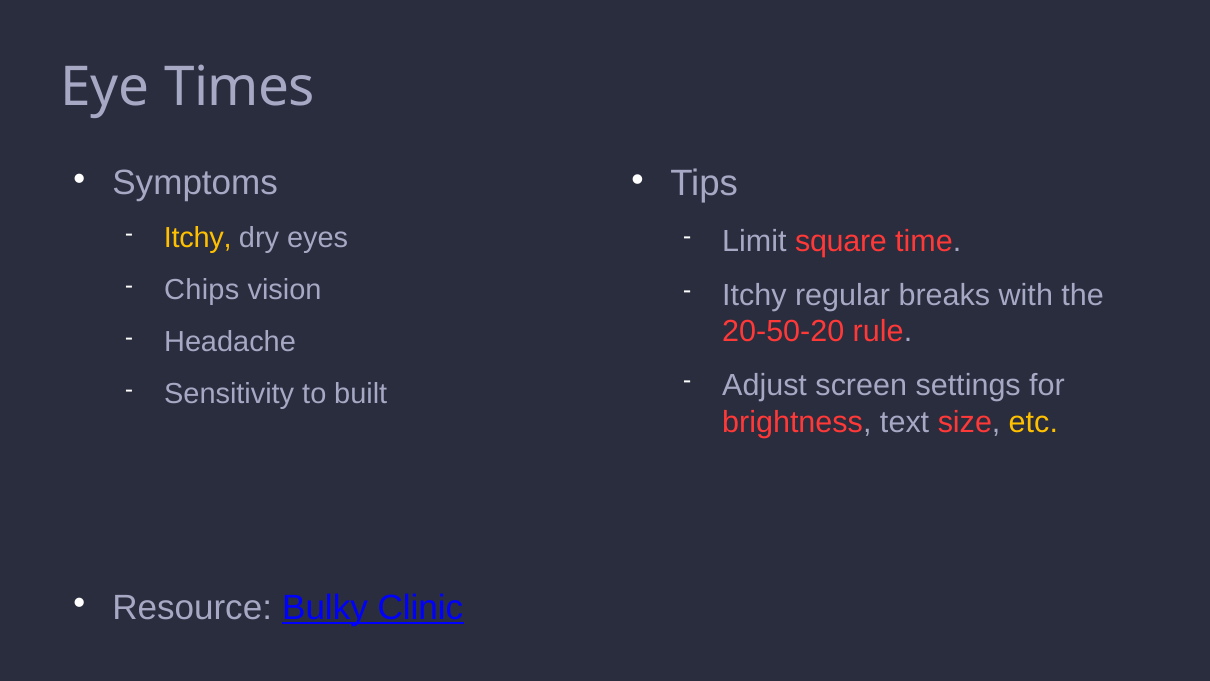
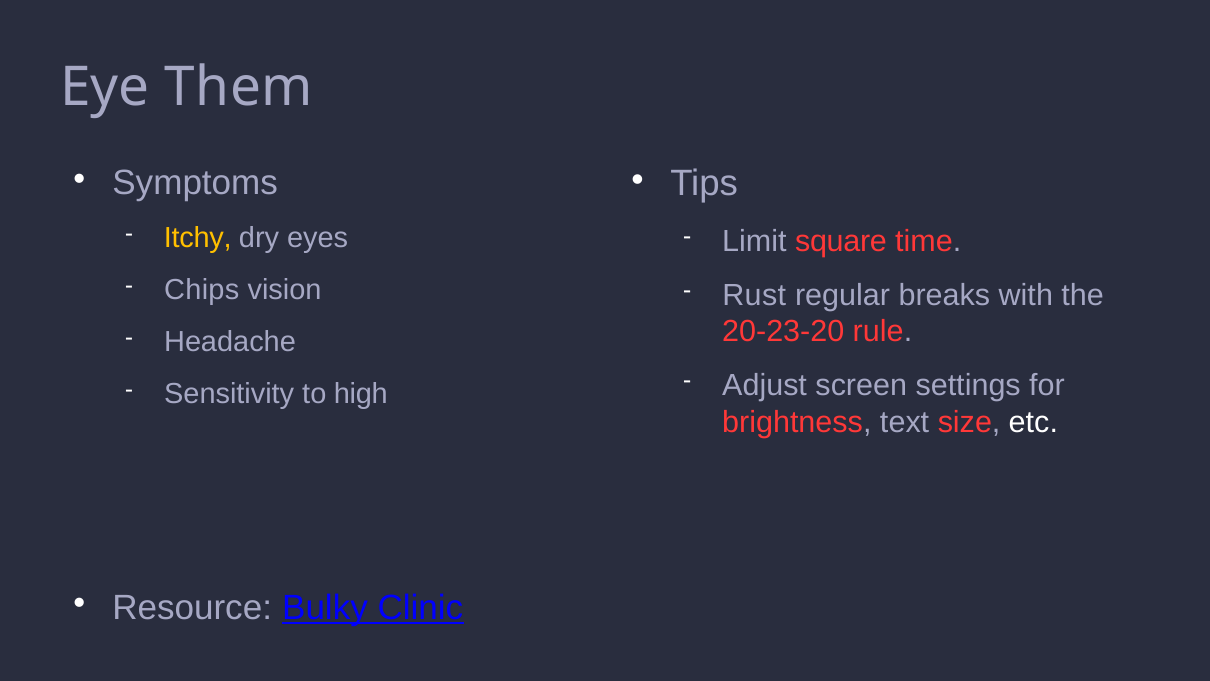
Times: Times -> Them
Itchy at (754, 295): Itchy -> Rust
20-50-20: 20-50-20 -> 20-23-20
built: built -> high
etc colour: yellow -> white
